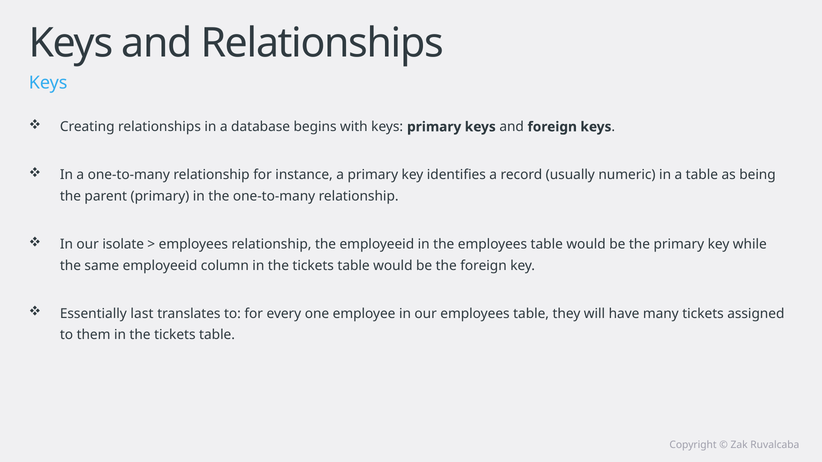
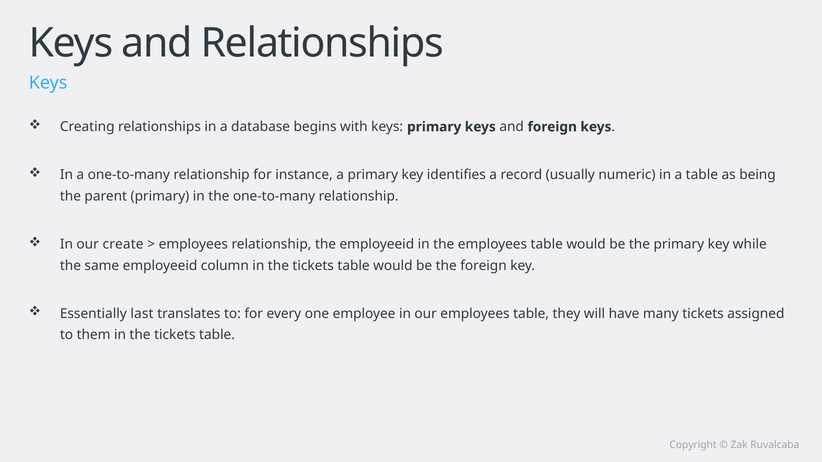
isolate: isolate -> create
